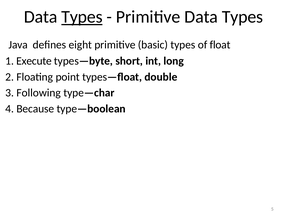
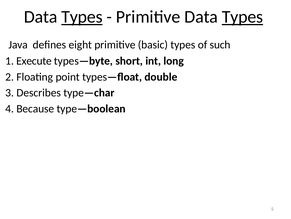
Types at (242, 17) underline: none -> present
float: float -> such
Following: Following -> Describes
